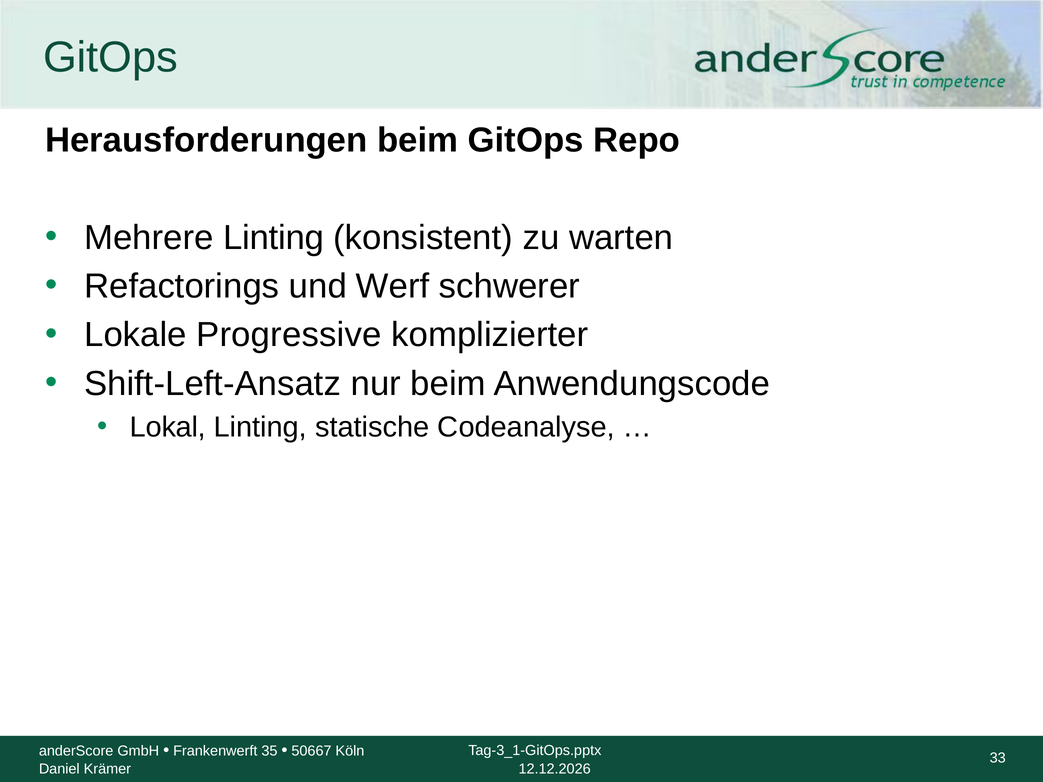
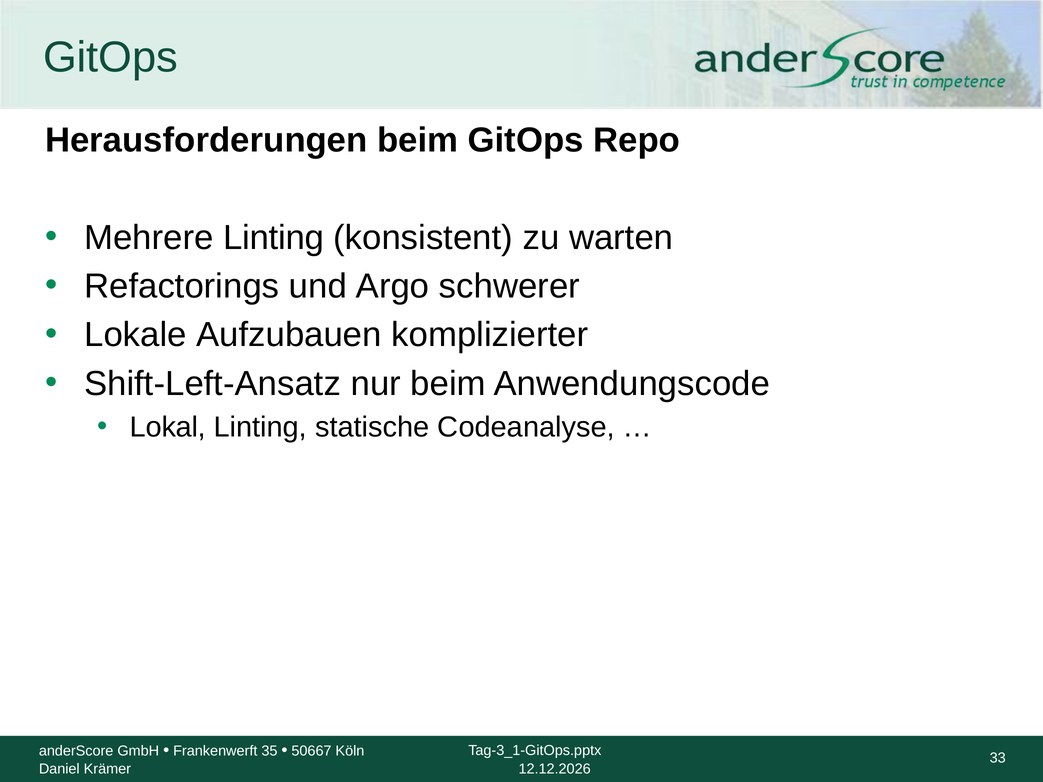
Werf: Werf -> Argo
Progressive: Progressive -> Aufzubauen
